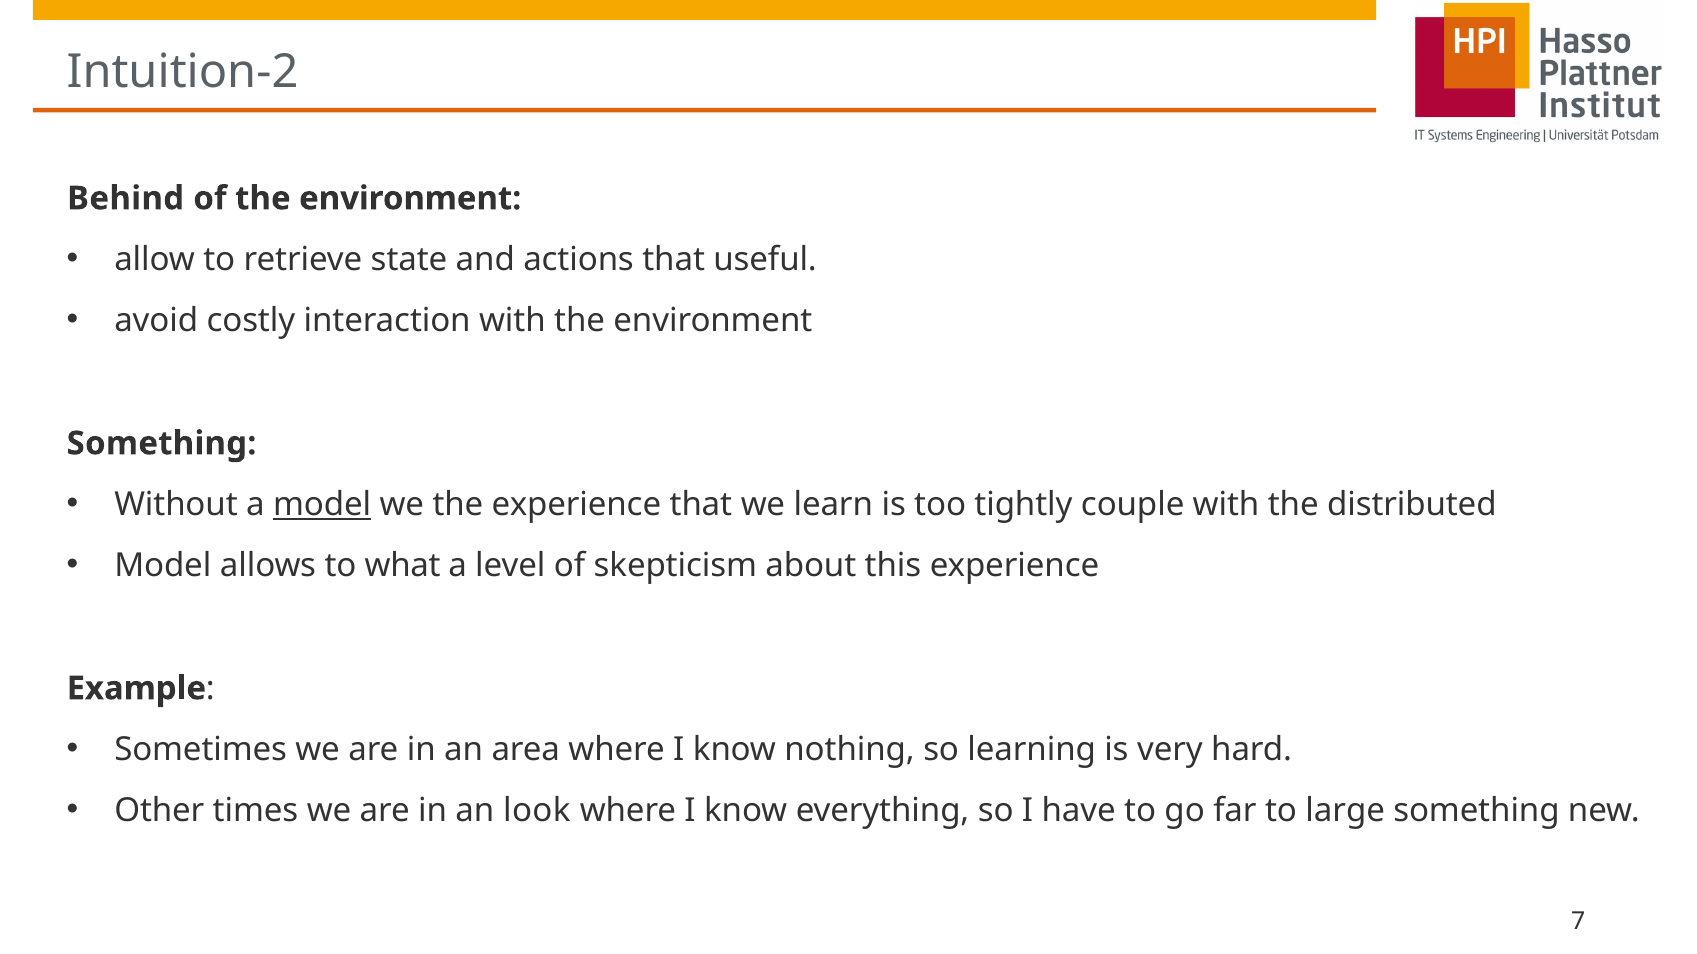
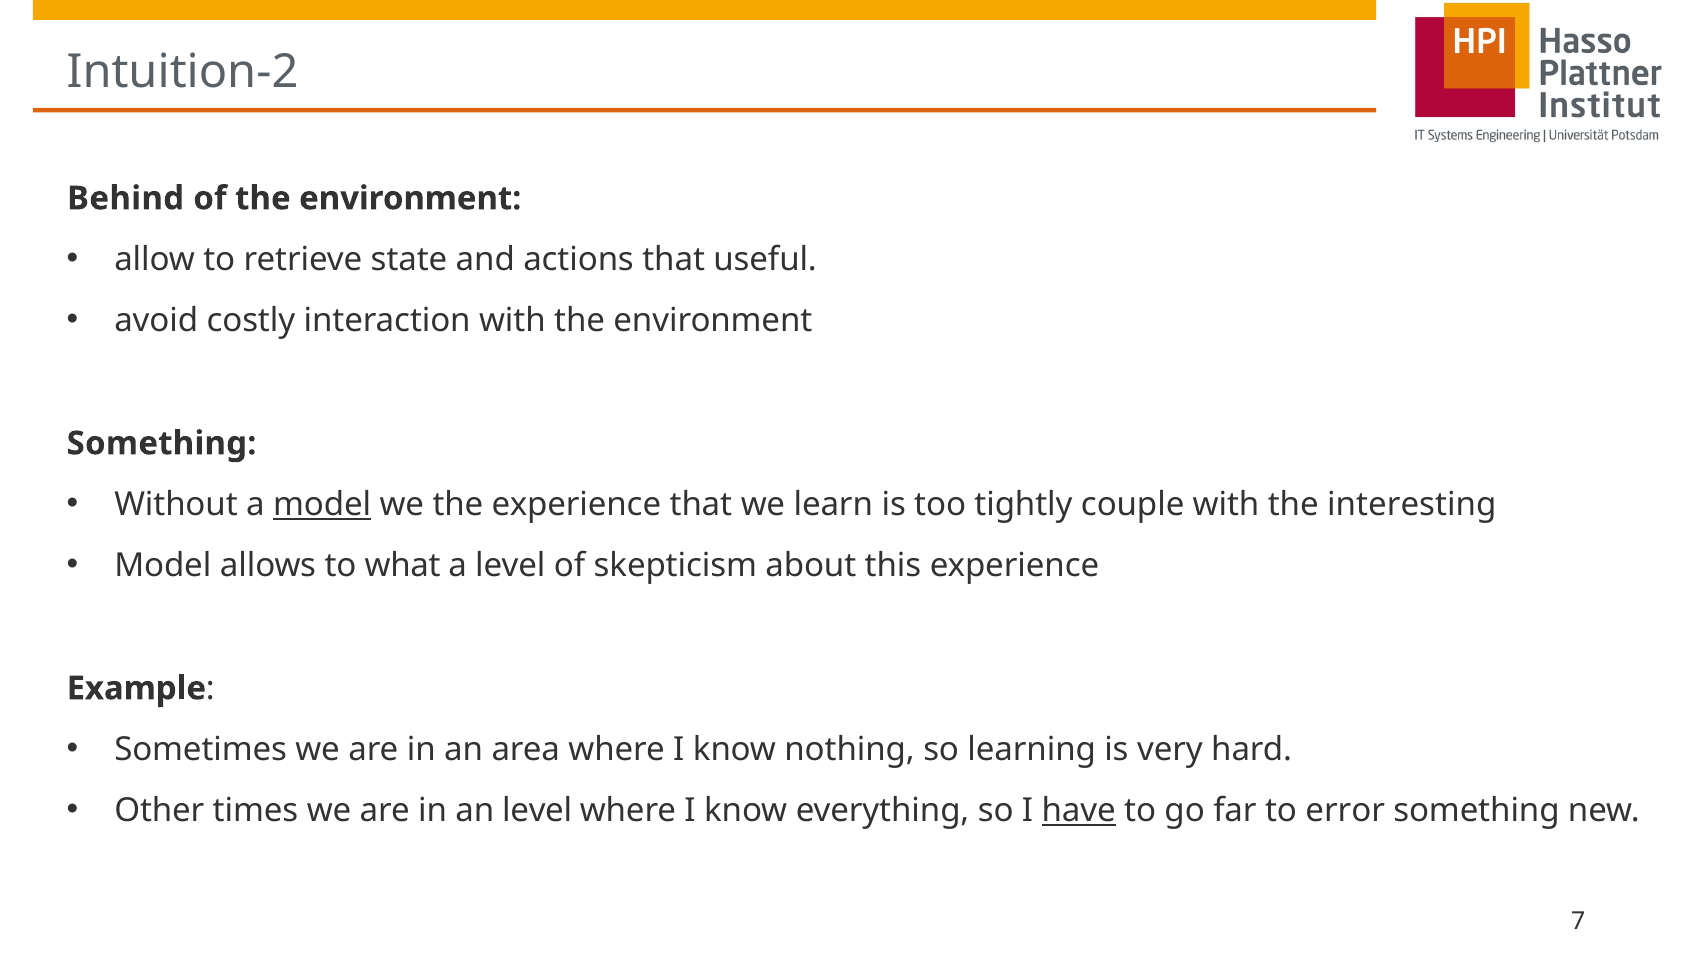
distributed: distributed -> interesting
an look: look -> level
have underline: none -> present
large: large -> error
